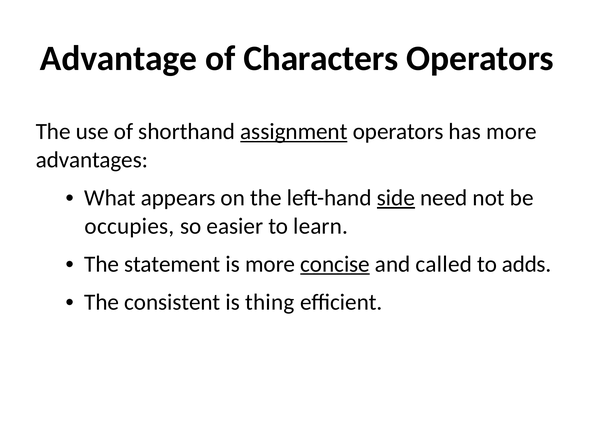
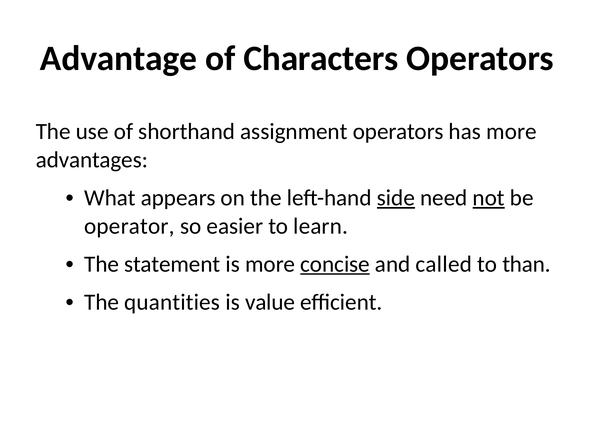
assignment underline: present -> none
not underline: none -> present
occupies: occupies -> operator
adds: adds -> than
consistent: consistent -> quantities
thing: thing -> value
